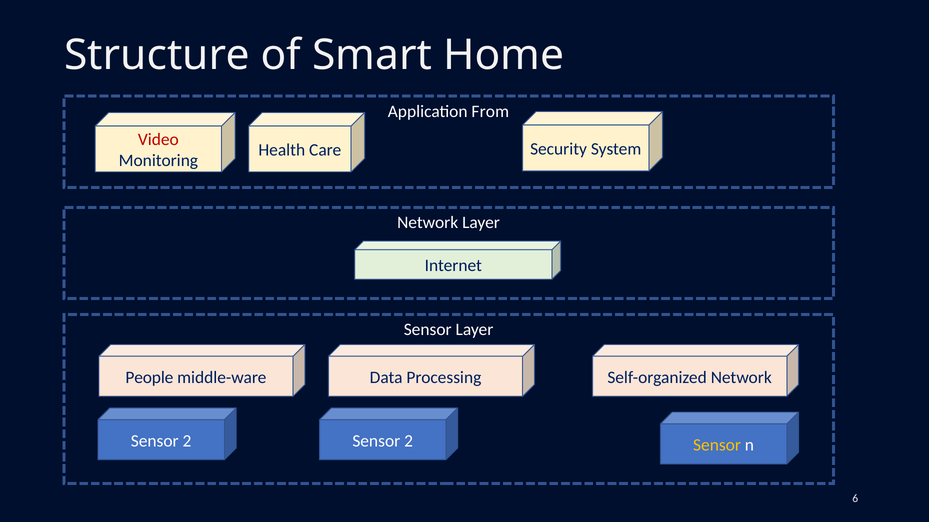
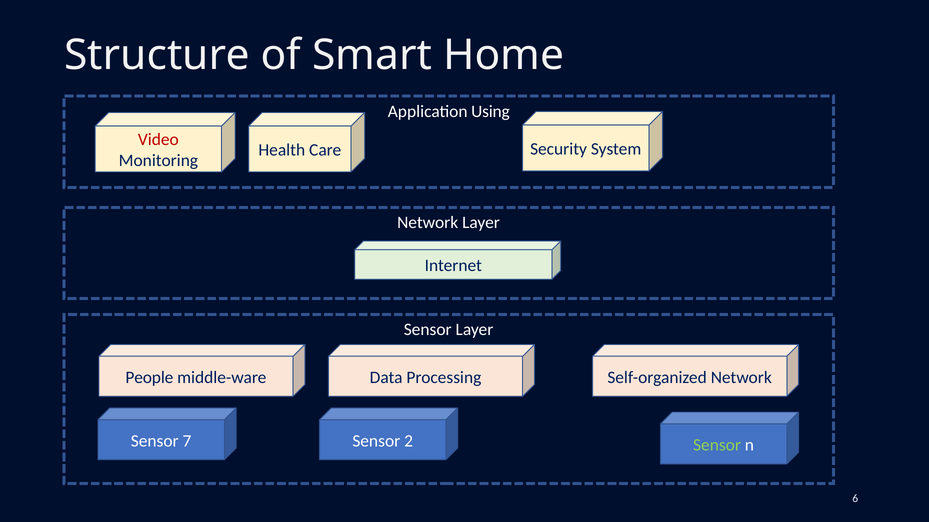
From: From -> Using
2 at (187, 441): 2 -> 7
Sensor at (717, 446) colour: yellow -> light green
